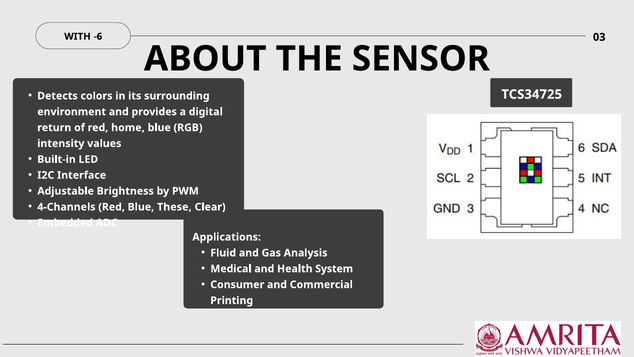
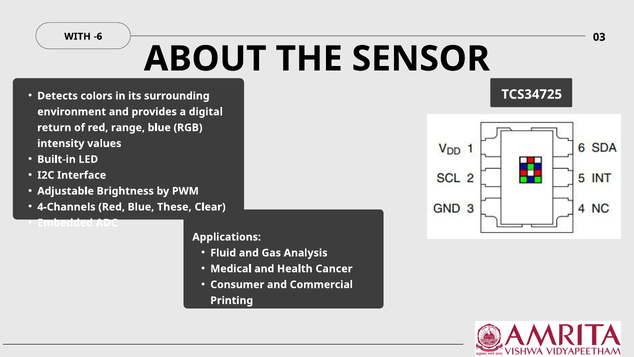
home: home -> range
System: System -> Cancer
